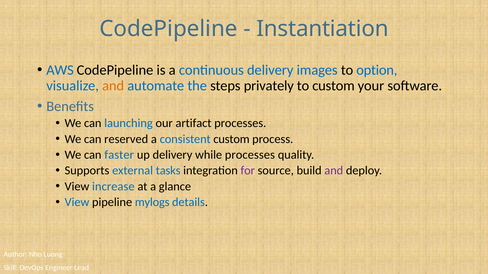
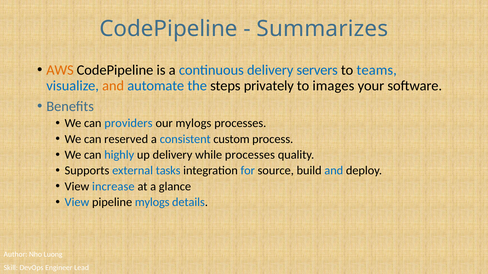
Instantiation: Instantiation -> Summarizes
AWS colour: blue -> orange
images: images -> servers
option: option -> teams
to custom: custom -> images
launching: launching -> providers
our artifact: artifact -> mylogs
faster: faster -> highly
for colour: purple -> blue
and at (334, 171) colour: purple -> blue
